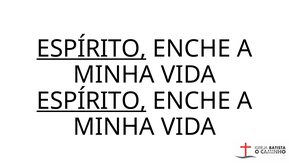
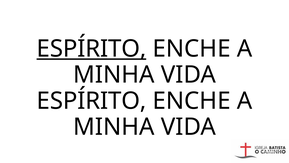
ESPÍRITO at (91, 101) underline: present -> none
